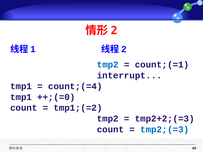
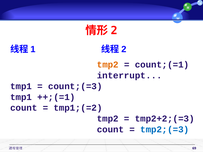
tmp2 at (108, 65) colour: blue -> orange
count;(=4: count;(=4 -> count;(=3
++;(=0: ++;(=0 -> ++;(=1
